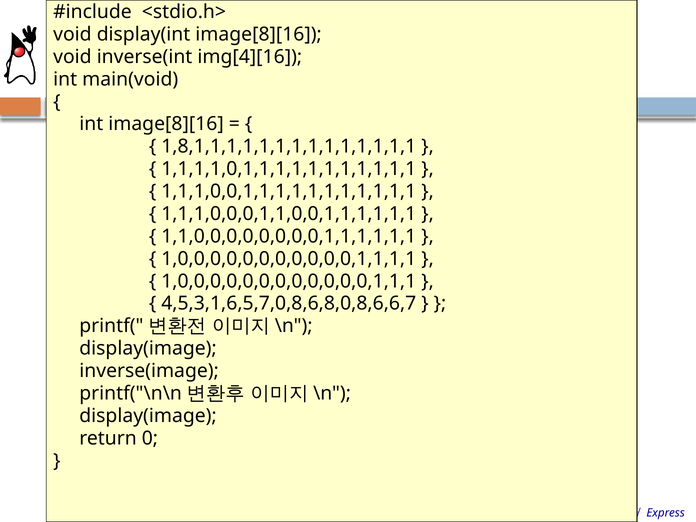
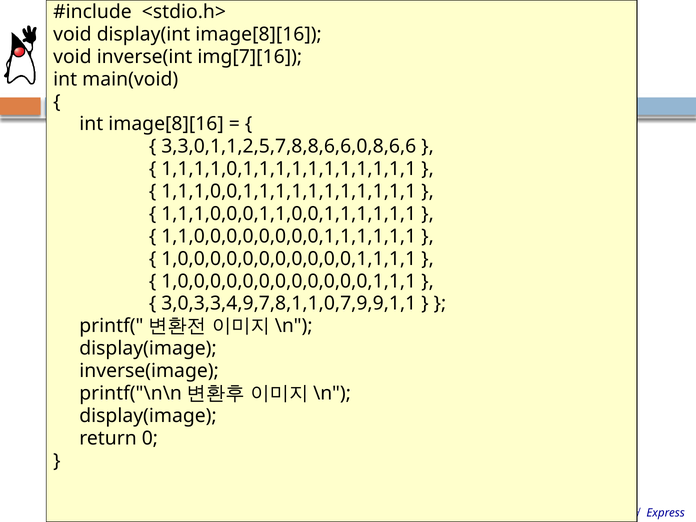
img[4][16: img[4][16 -> img[7][16
1,8,1,1,1,1,1,1,1,1,1,1,1,1,1,1: 1,8,1,1,1,1,1,1,1,1,1,1,1,1,1,1 -> 3,3,0,1,1,2,5,7,8,8,6,6,0,8,6,6
4,5,3,1,6,5,7,0,8,6,8,0,8,6,6,7: 4,5,3,1,6,5,7,0,8,6,8,0,8,6,6,7 -> 3,0,3,3,4,9,7,8,1,1,0,7,9,9,1,1
